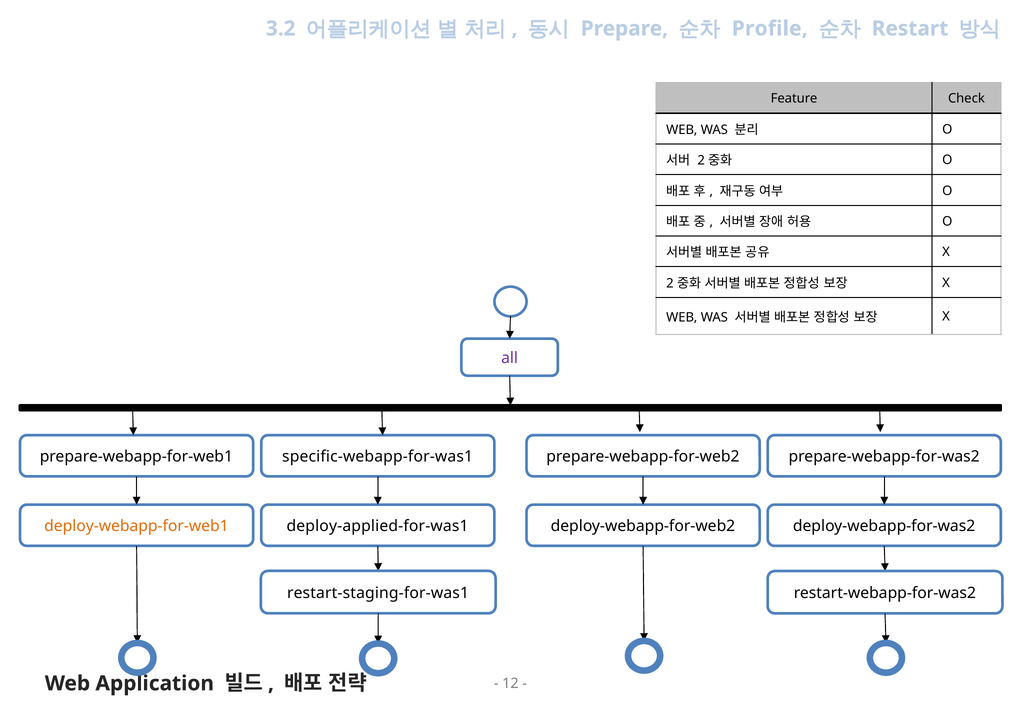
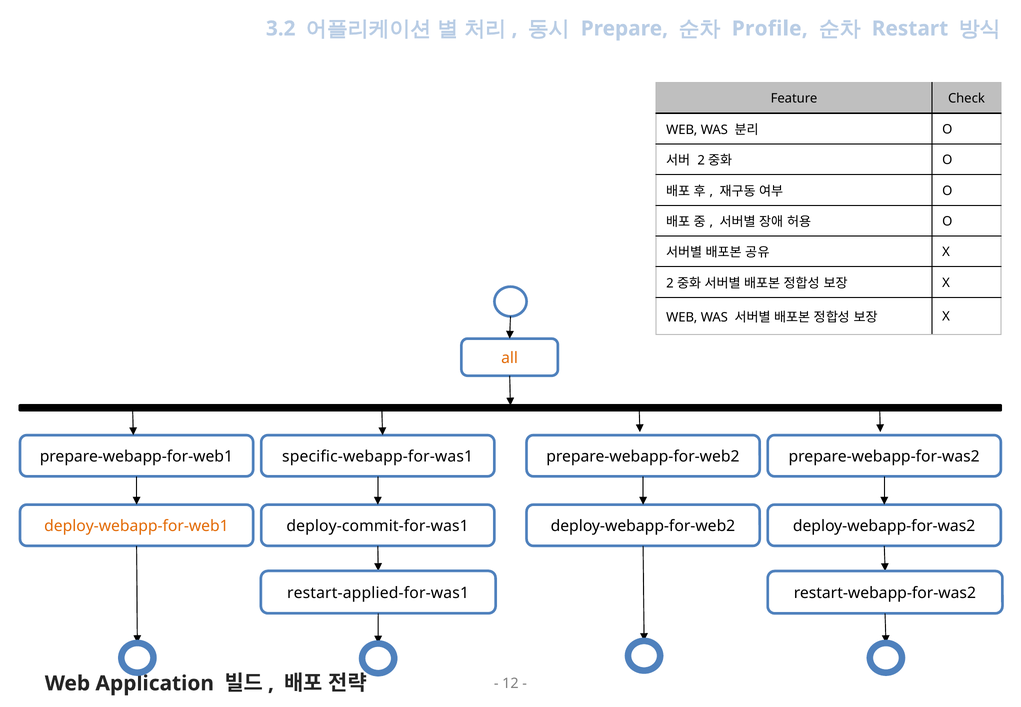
all colour: purple -> orange
deploy-applied-for-was1: deploy-applied-for-was1 -> deploy-commit-for-was1
restart-staging-for-was1: restart-staging-for-was1 -> restart-applied-for-was1
